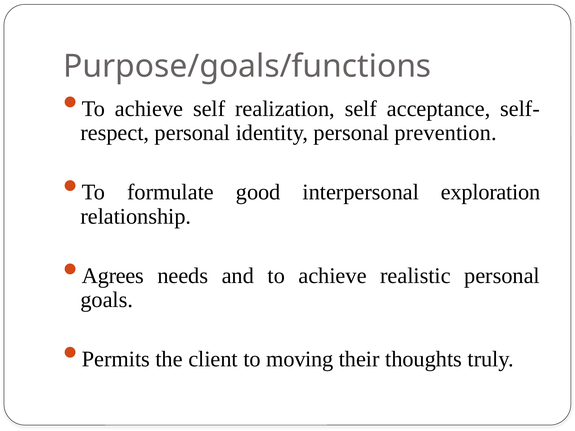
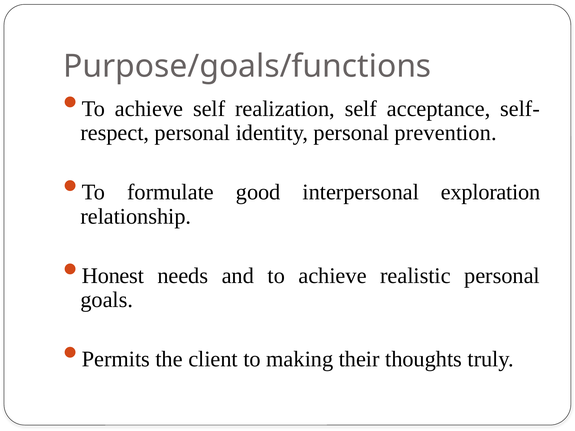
Agrees: Agrees -> Honest
moving: moving -> making
